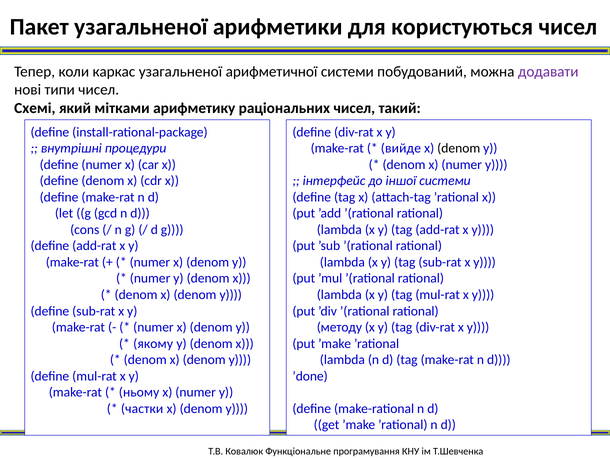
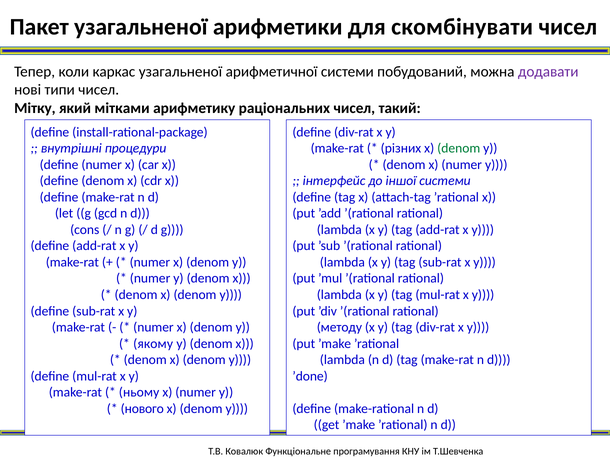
користуються: користуються -> скомбінувати
Схемі: Схемі -> Мітку
вийде: вийде -> різних
denom at (459, 148) colour: black -> green
частки: частки -> нового
